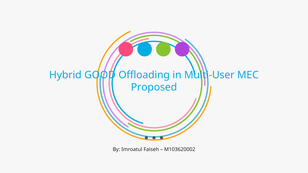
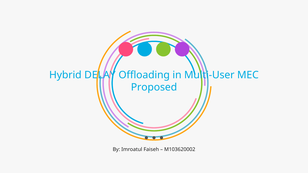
GOOD: GOOD -> DELAY
